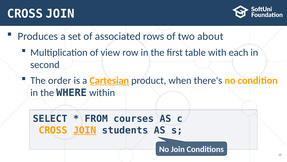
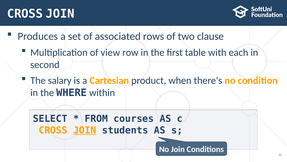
about: about -> clause
order: order -> salary
Cartesian underline: present -> none
